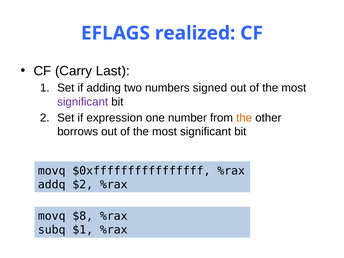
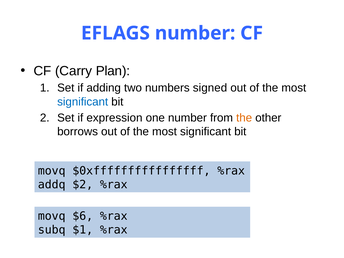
EFLAGS realized: realized -> number
Last: Last -> Plan
significant at (83, 102) colour: purple -> blue
$8: $8 -> $6
